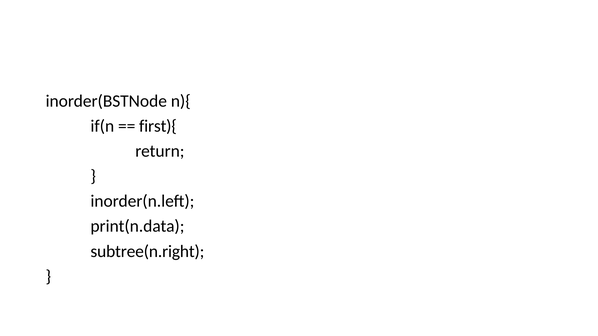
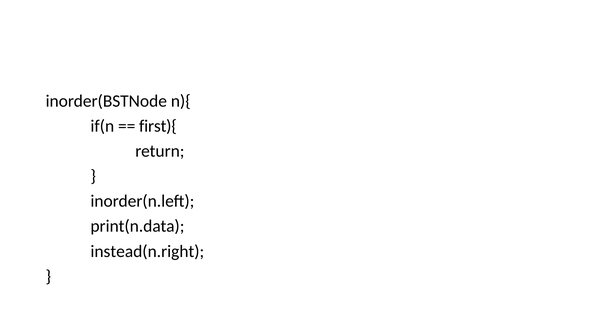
subtree(n.right: subtree(n.right -> instead(n.right
